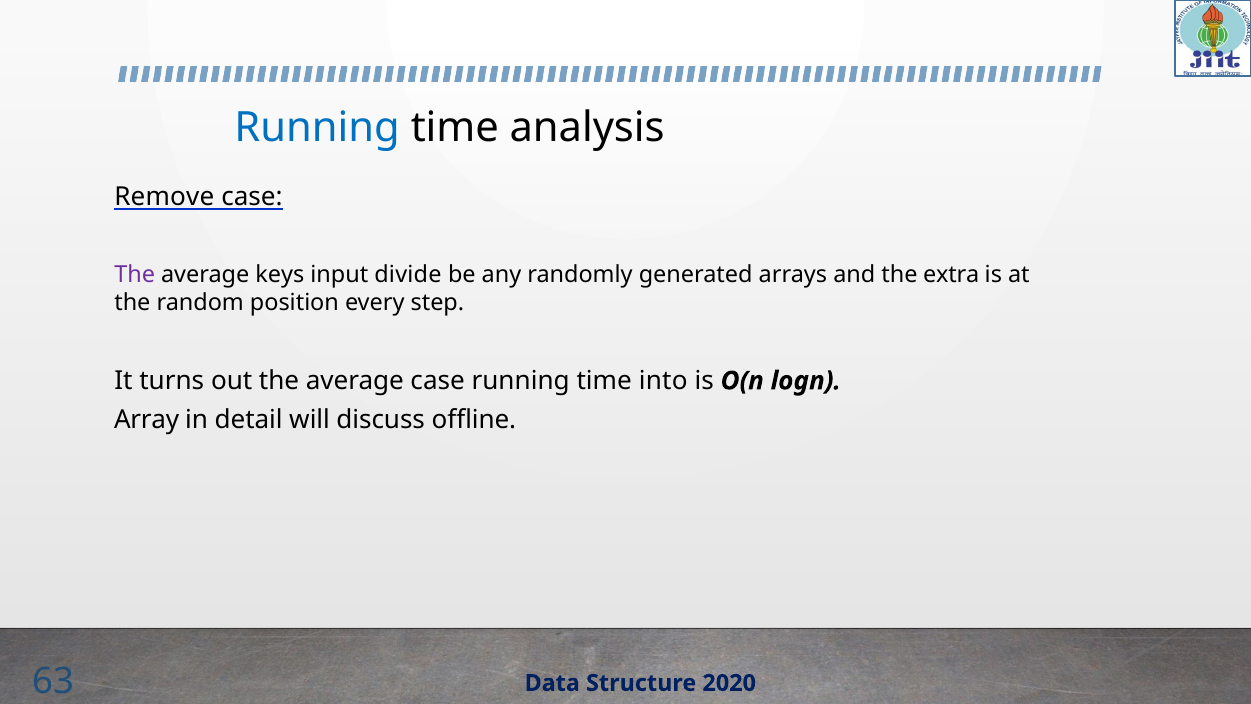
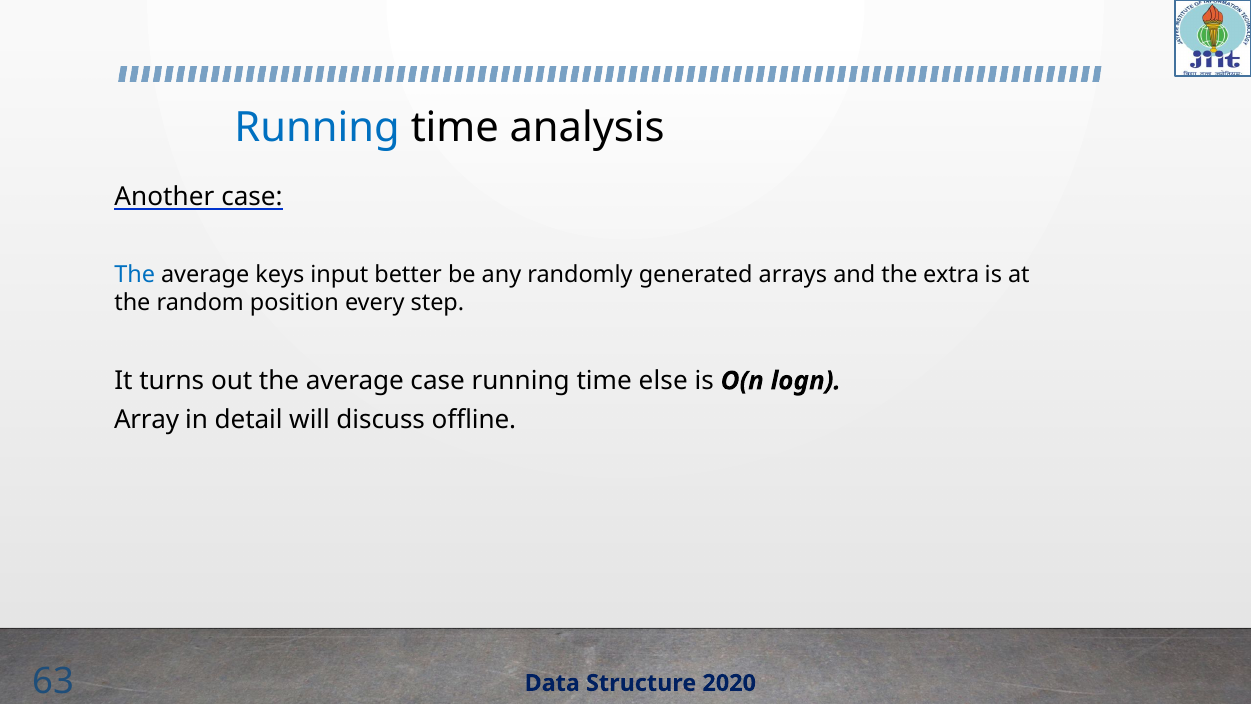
Remove: Remove -> Another
The at (135, 275) colour: purple -> blue
divide: divide -> better
into: into -> else
